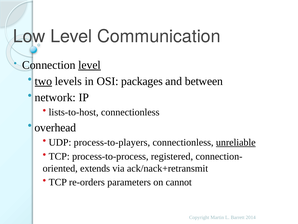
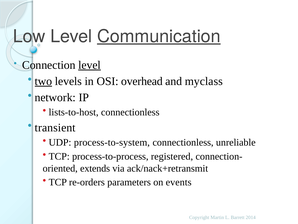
Communication underline: none -> present
packages: packages -> overhead
between: between -> myclass
overhead: overhead -> transient
process-to-players: process-to-players -> process-to-system
unreliable underline: present -> none
cannot: cannot -> events
